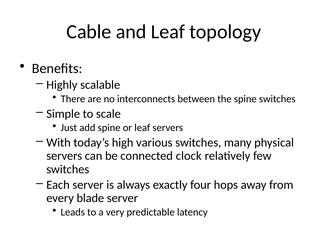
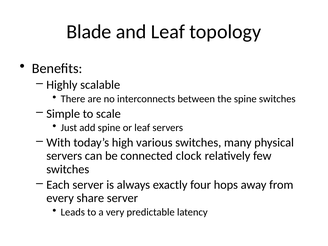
Cable: Cable -> Blade
blade: blade -> share
